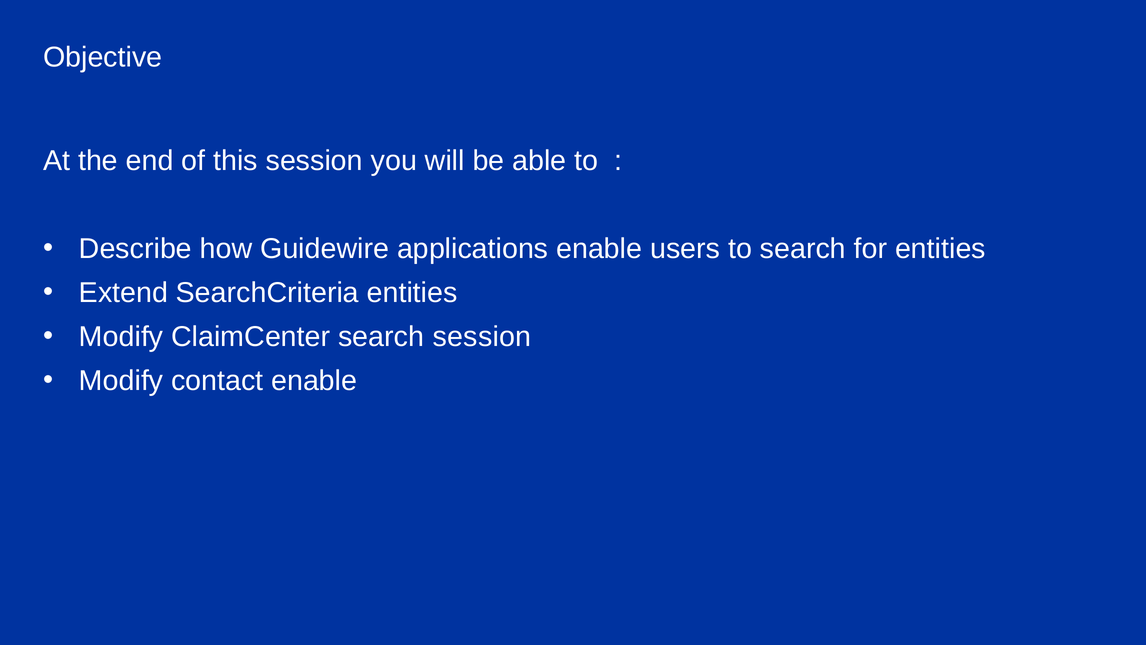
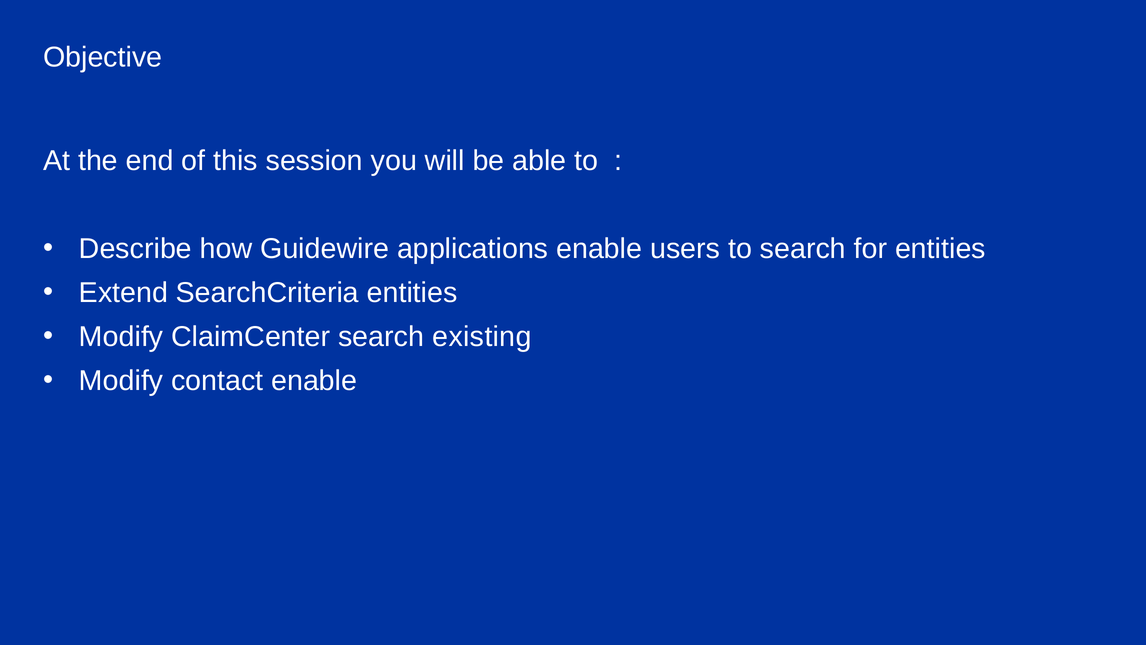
search session: session -> existing
